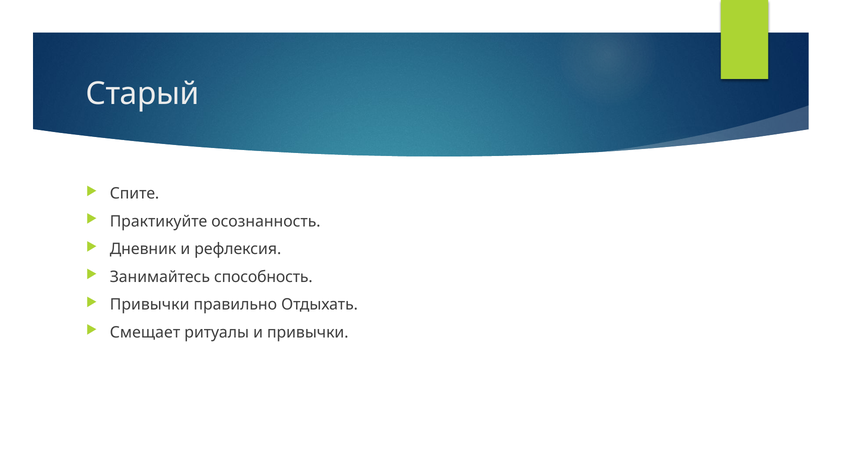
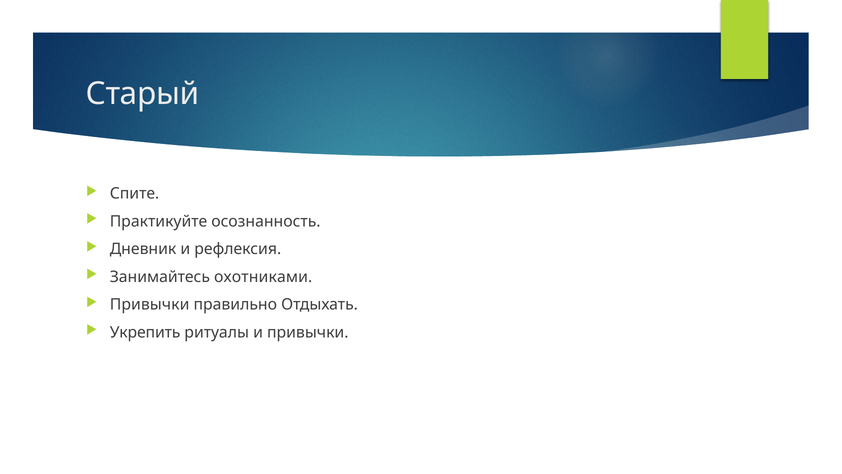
способность: способность -> охотниками
Смещает: Смещает -> Укрепить
